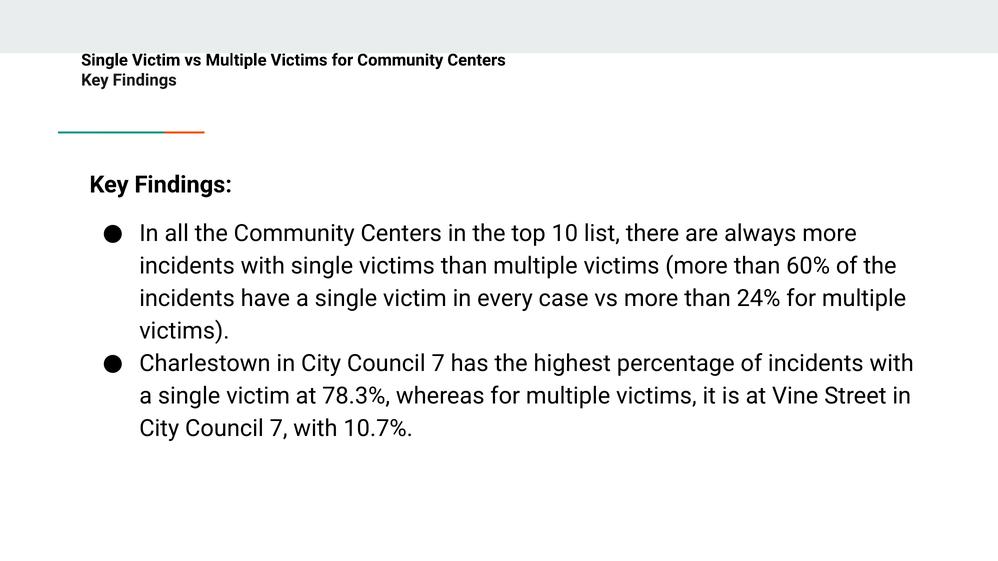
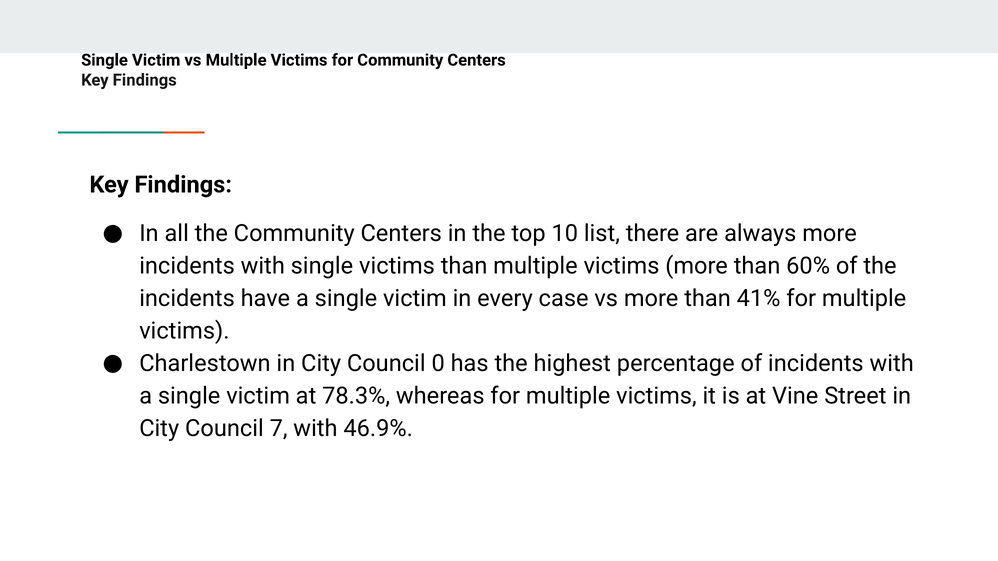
24%: 24% -> 41%
7 at (438, 364): 7 -> 0
10.7%: 10.7% -> 46.9%
